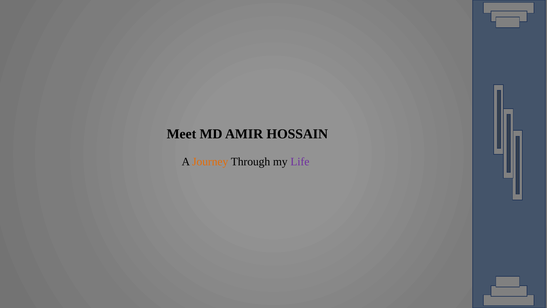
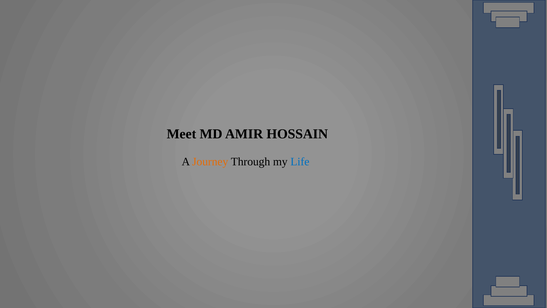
Life colour: purple -> blue
